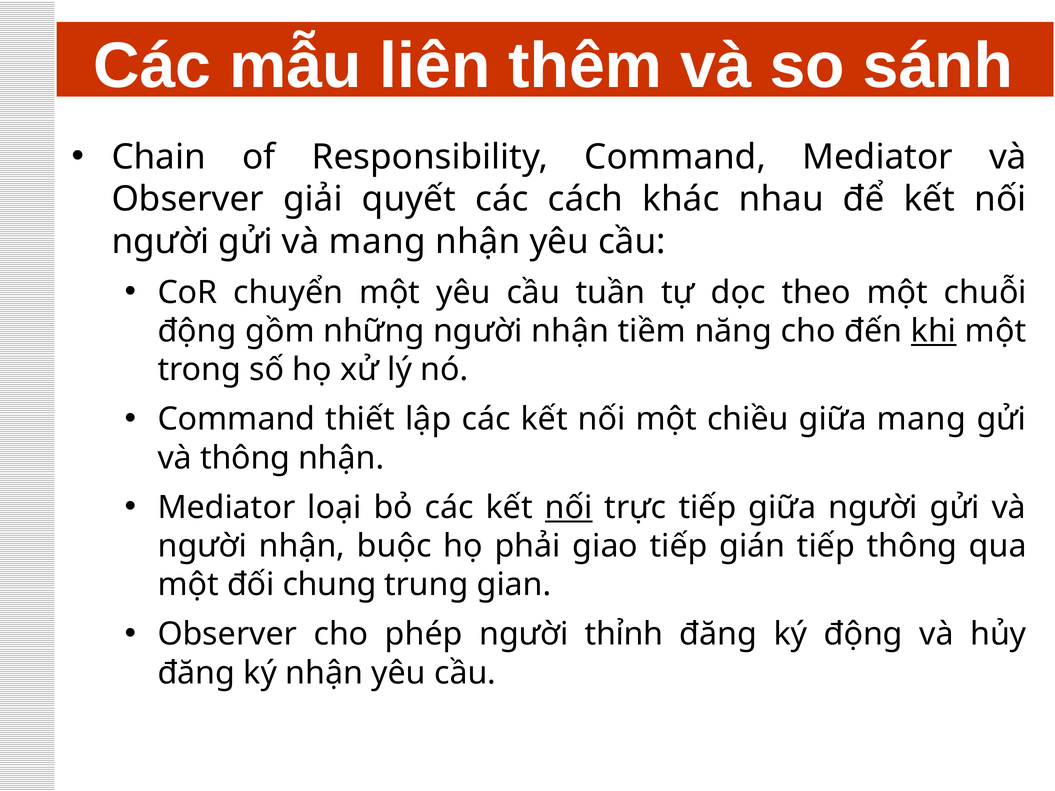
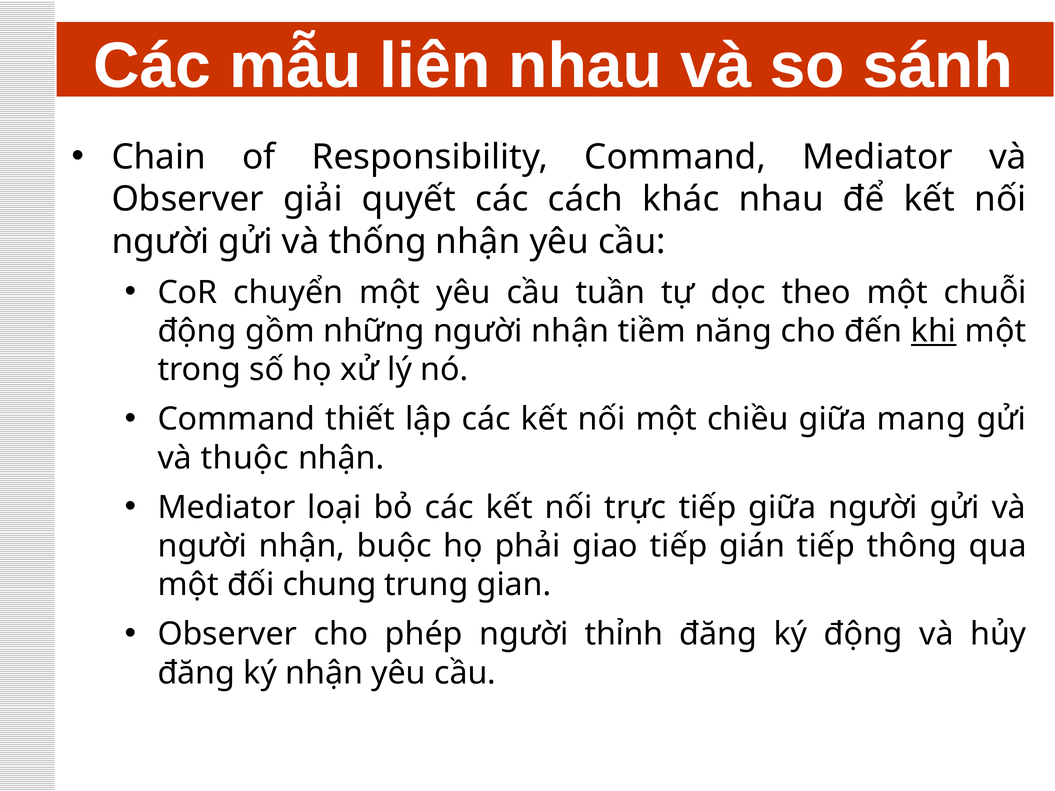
liên thêm: thêm -> nhau
và mang: mang -> thống
và thông: thông -> thuộc
nối at (569, 508) underline: present -> none
